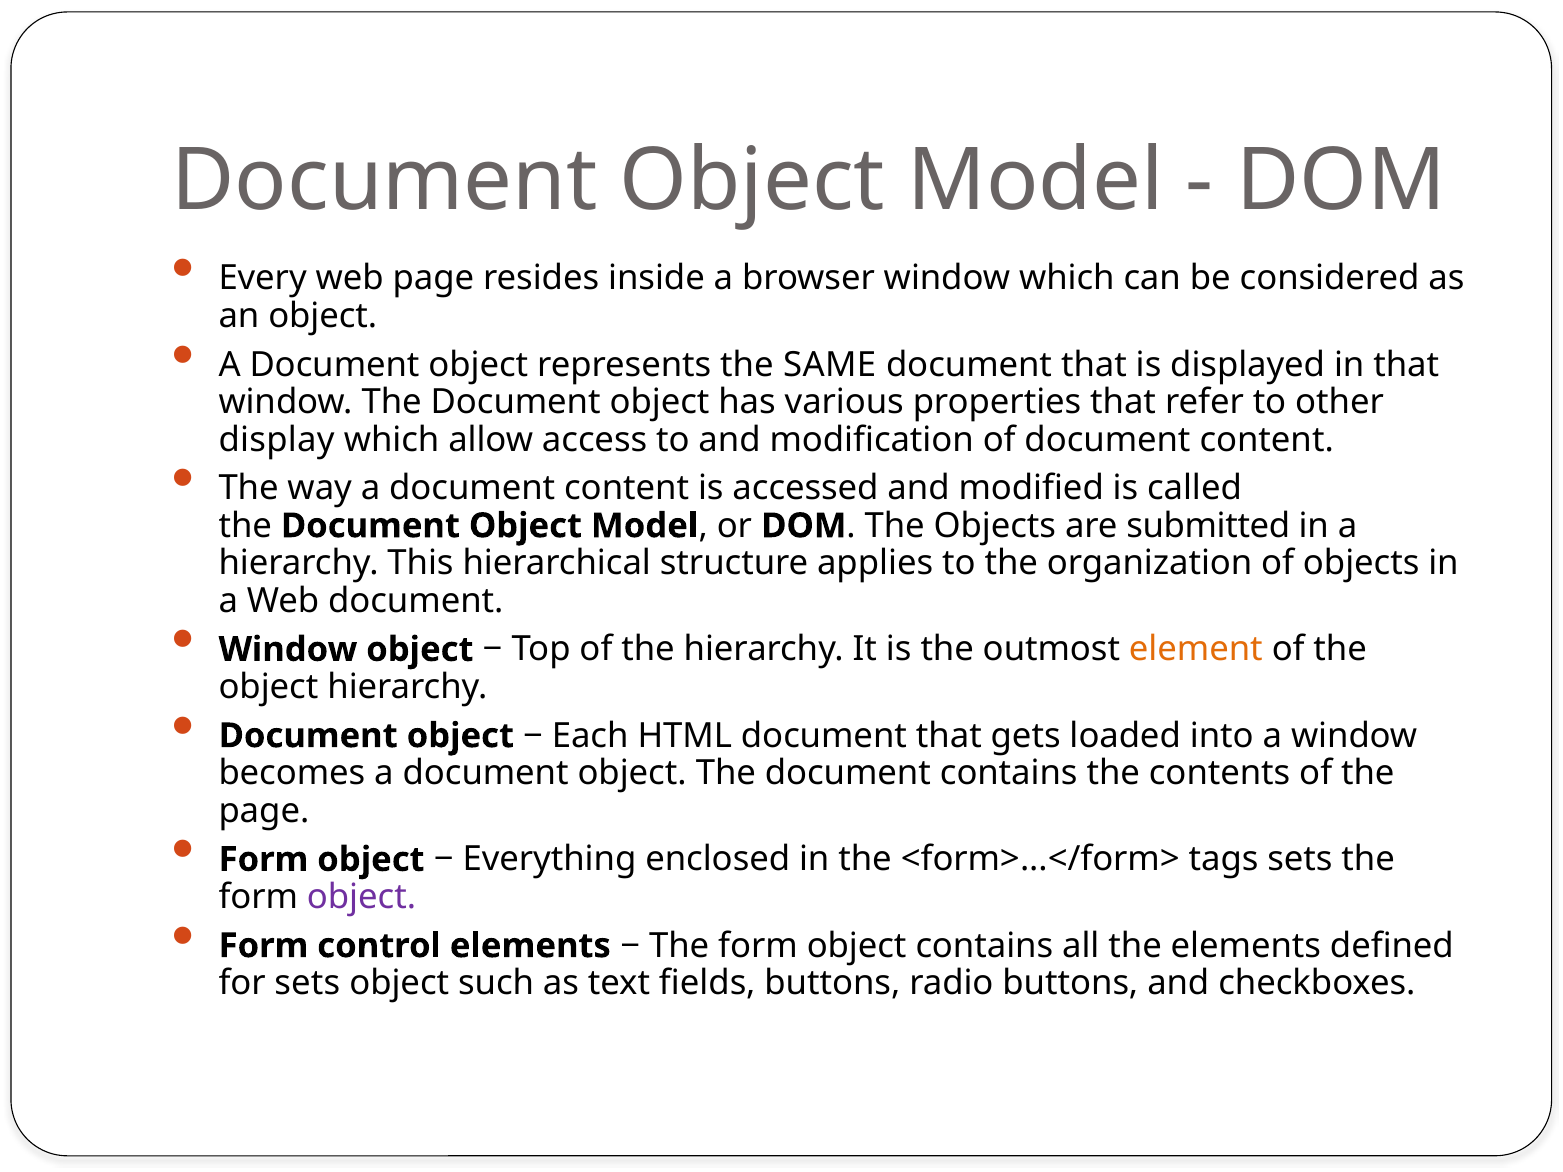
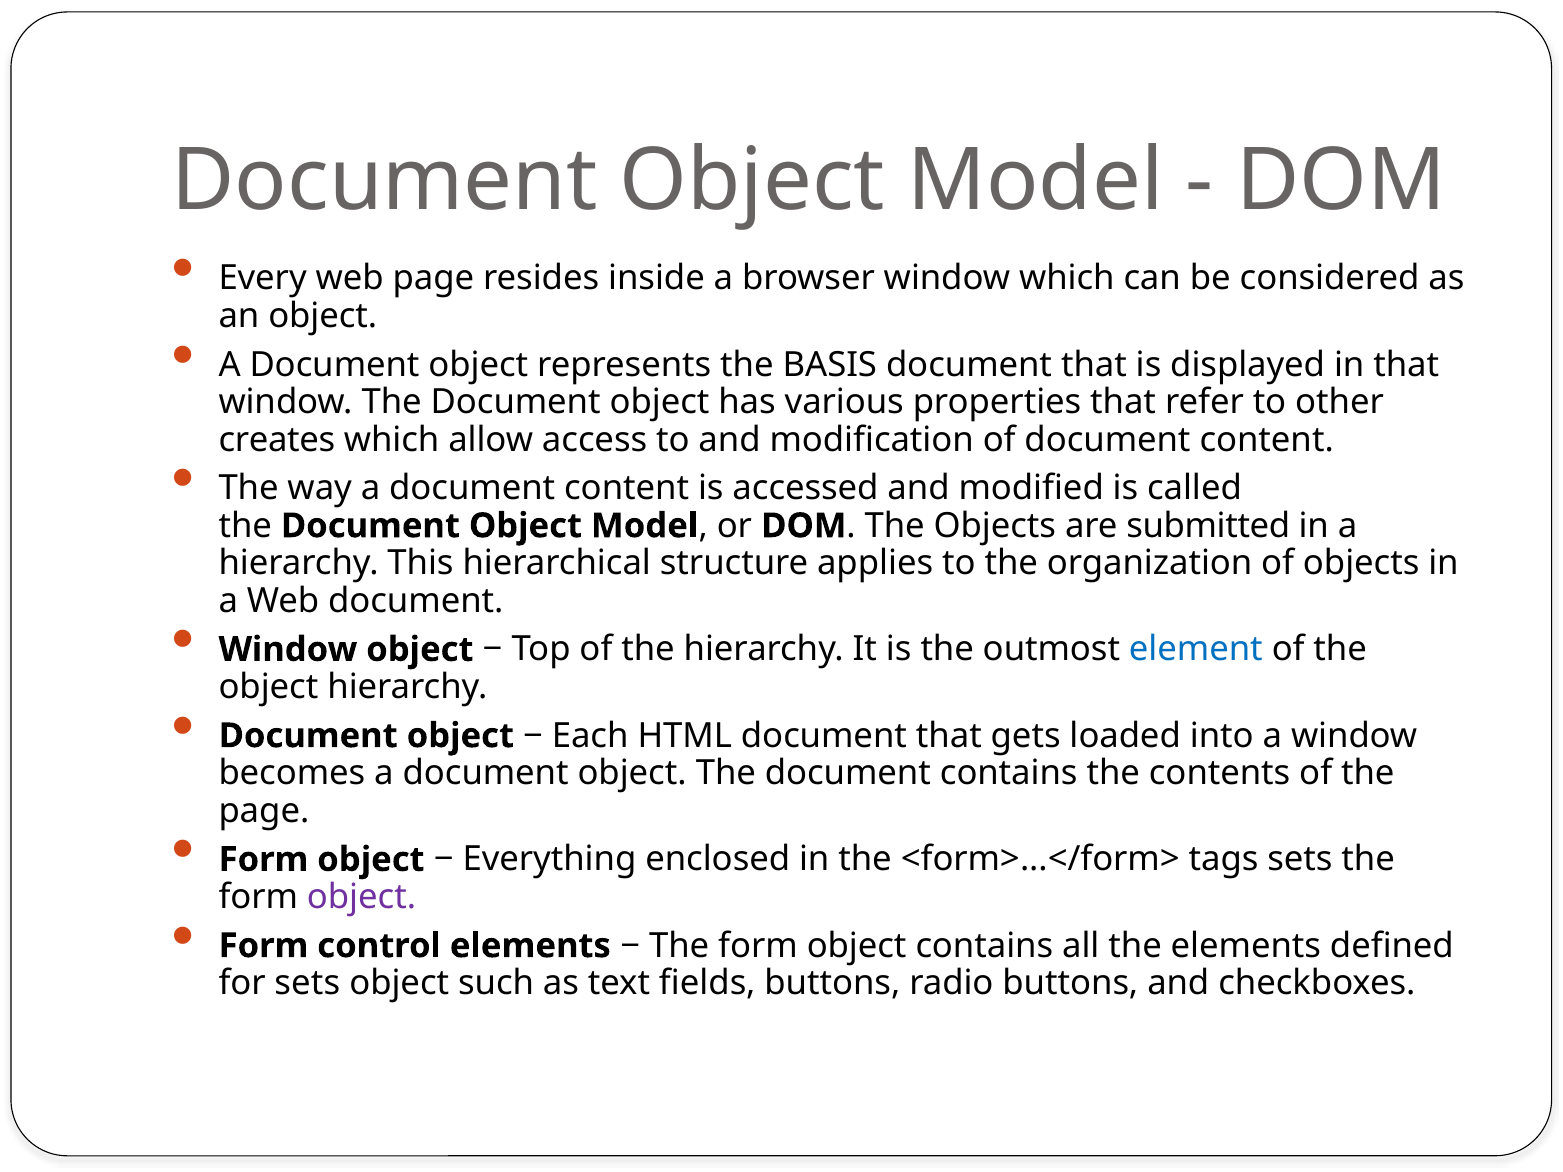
SAME: SAME -> BASIS
display: display -> creates
element colour: orange -> blue
